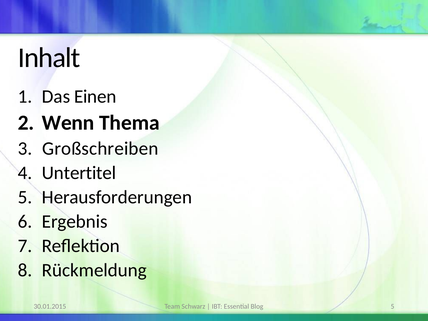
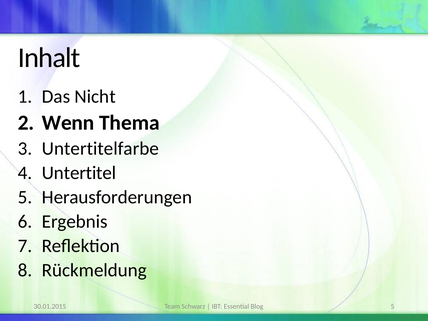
Einen: Einen -> Nicht
Großschreiben: Großschreiben -> Untertitelfarbe
